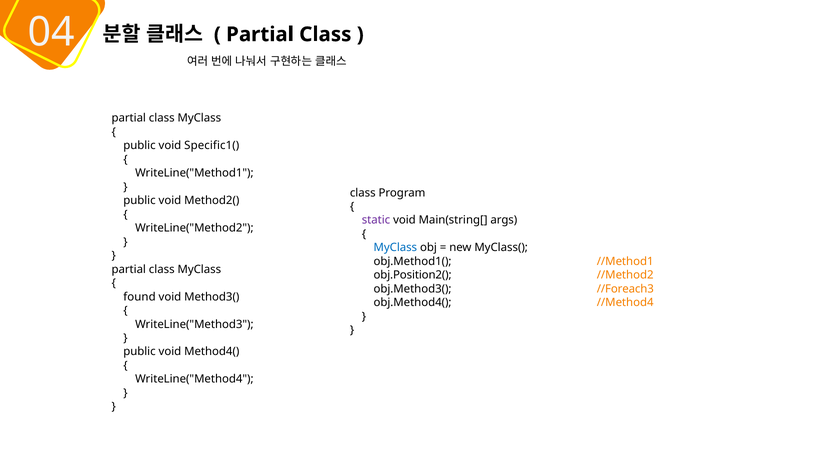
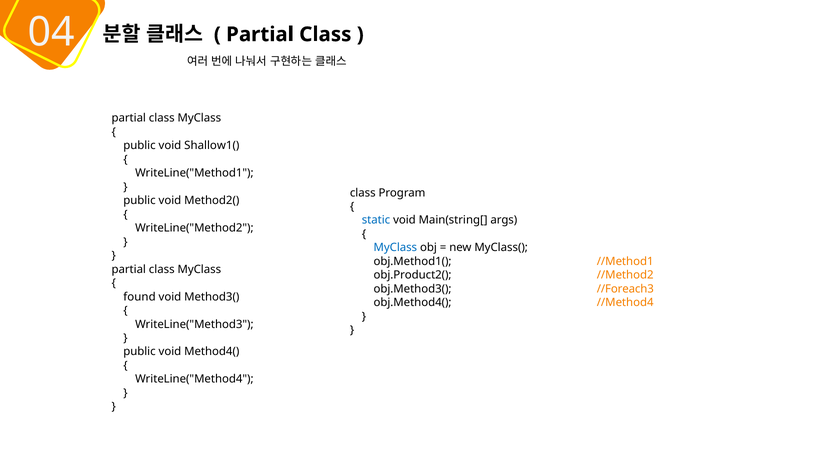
Specific1(: Specific1( -> Shallow1(
static colour: purple -> blue
obj.Position2(: obj.Position2( -> obj.Product2(
